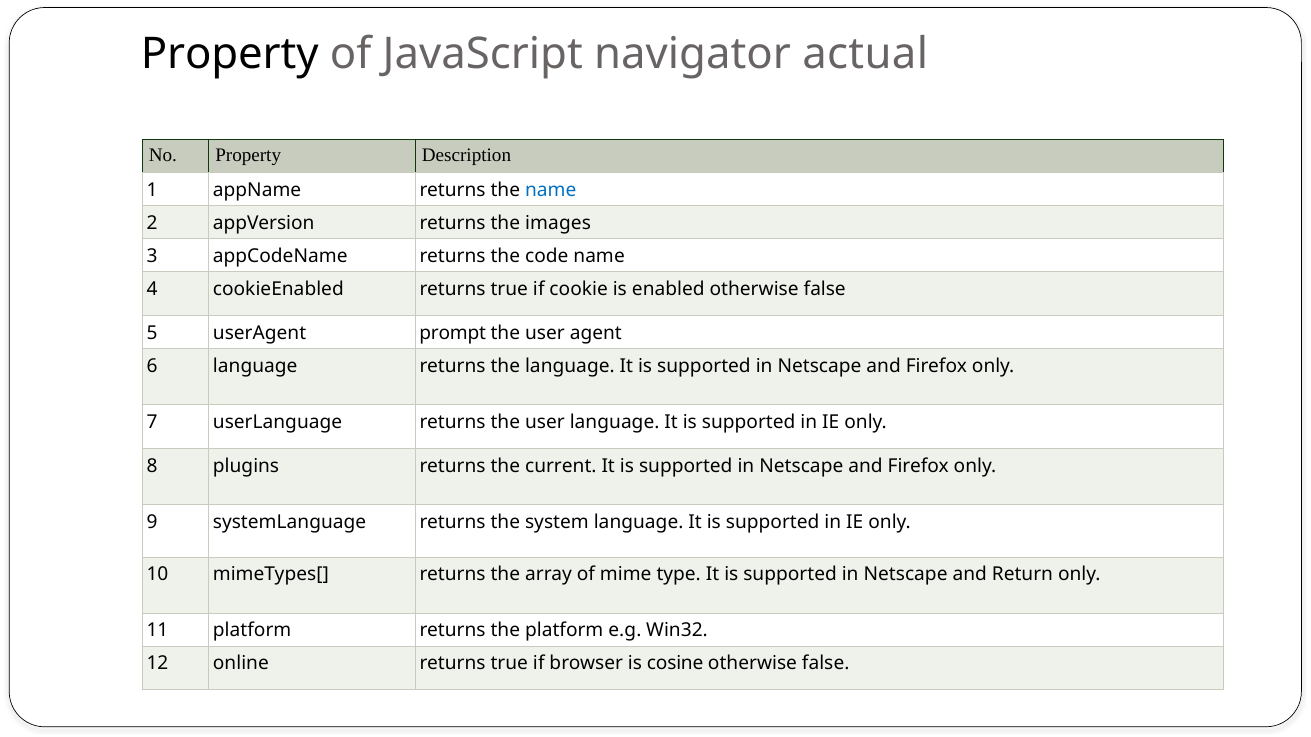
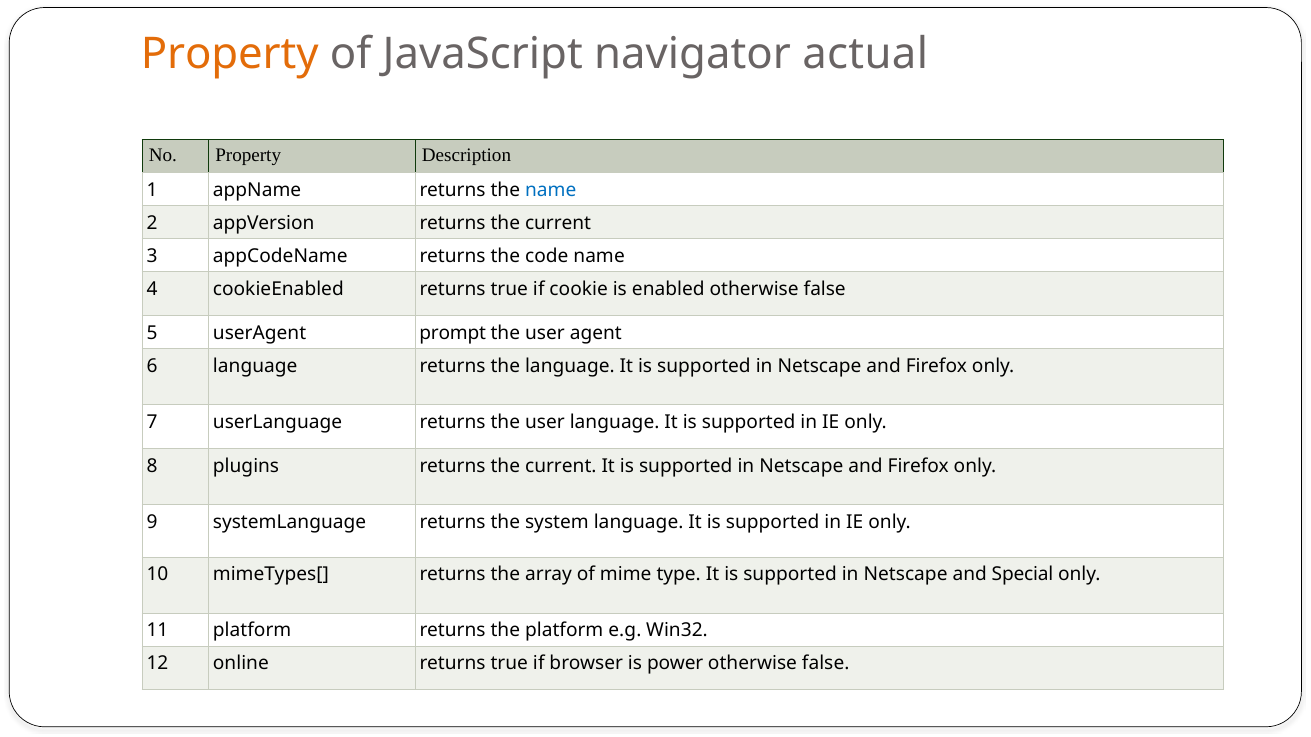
Property at (230, 54) colour: black -> orange
appVersion returns the images: images -> current
Return: Return -> Special
cosine: cosine -> power
